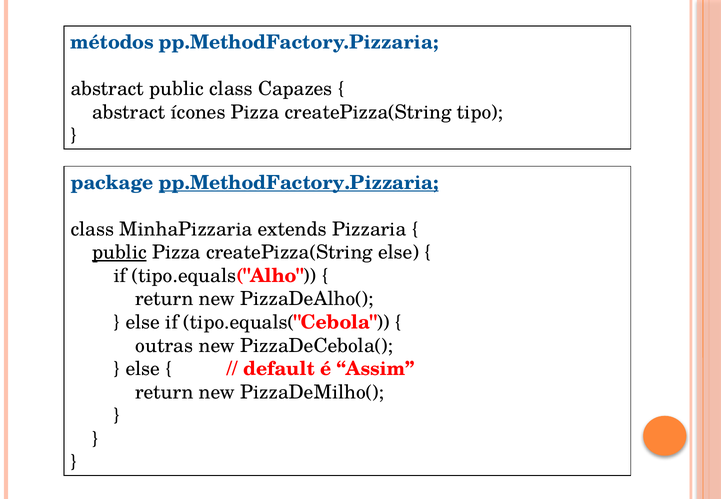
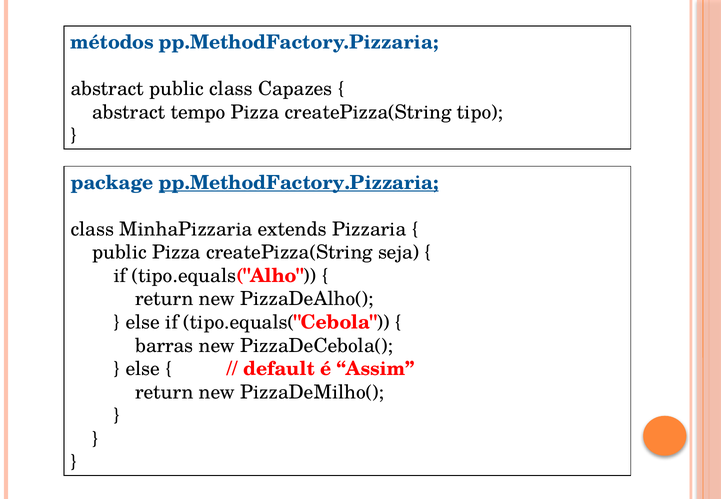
ícones: ícones -> tempo
public at (119, 253) underline: present -> none
createPizza(String else: else -> seja
outras: outras -> barras
